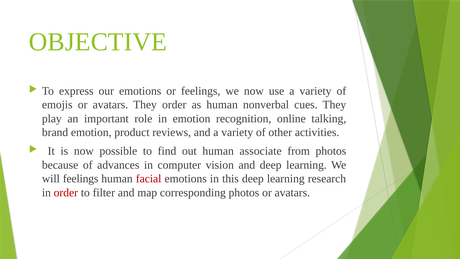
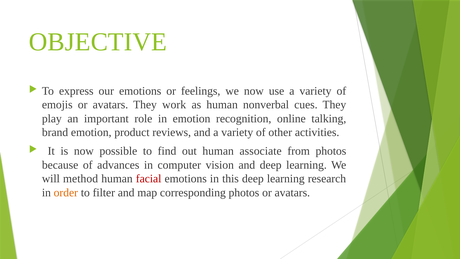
They order: order -> work
will feelings: feelings -> method
order at (66, 192) colour: red -> orange
